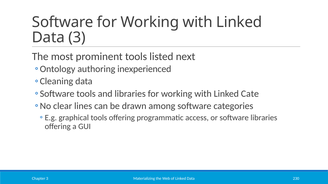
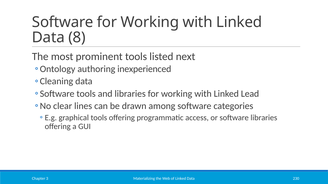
Data 3: 3 -> 8
Cate: Cate -> Lead
